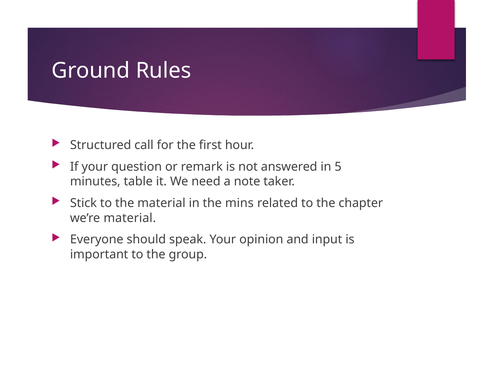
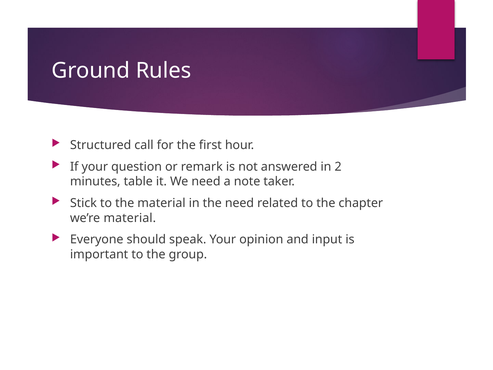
5: 5 -> 2
the mins: mins -> need
